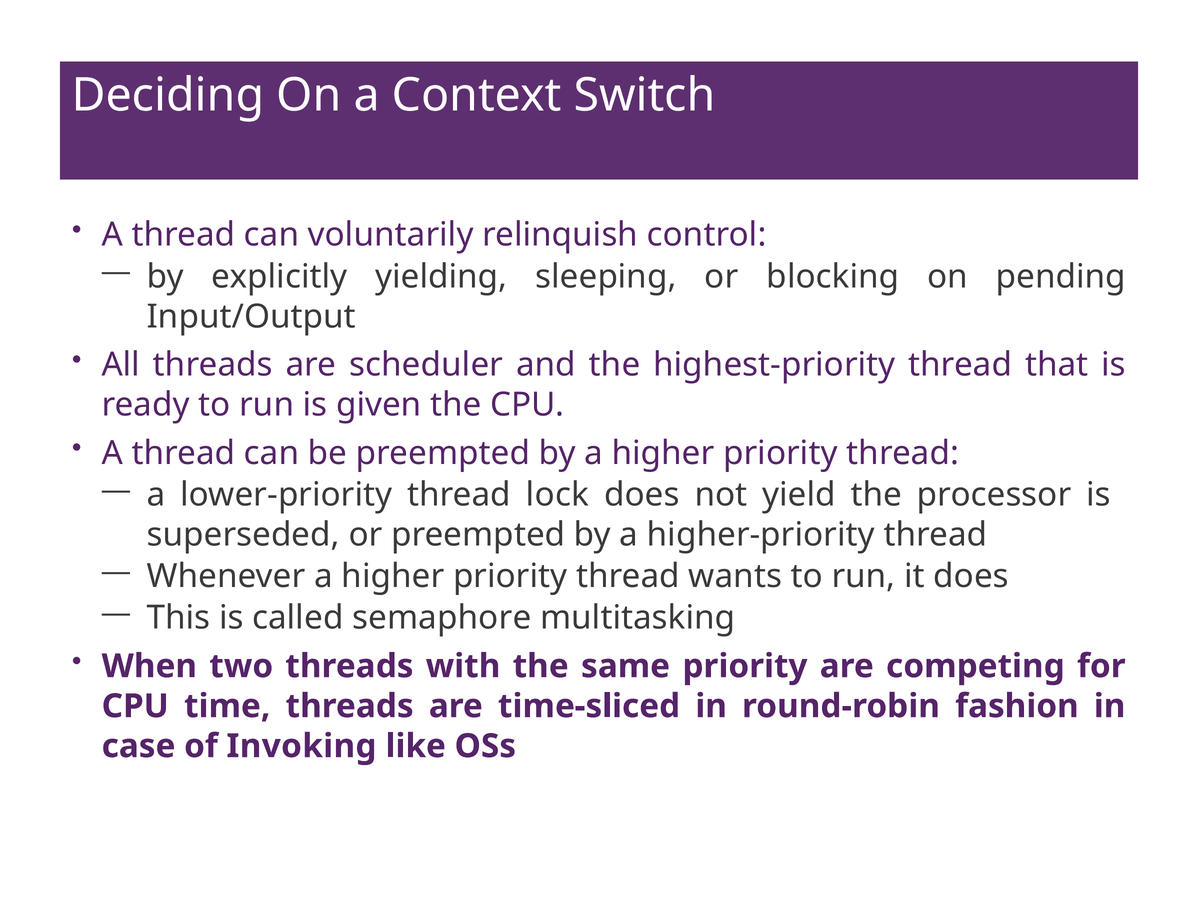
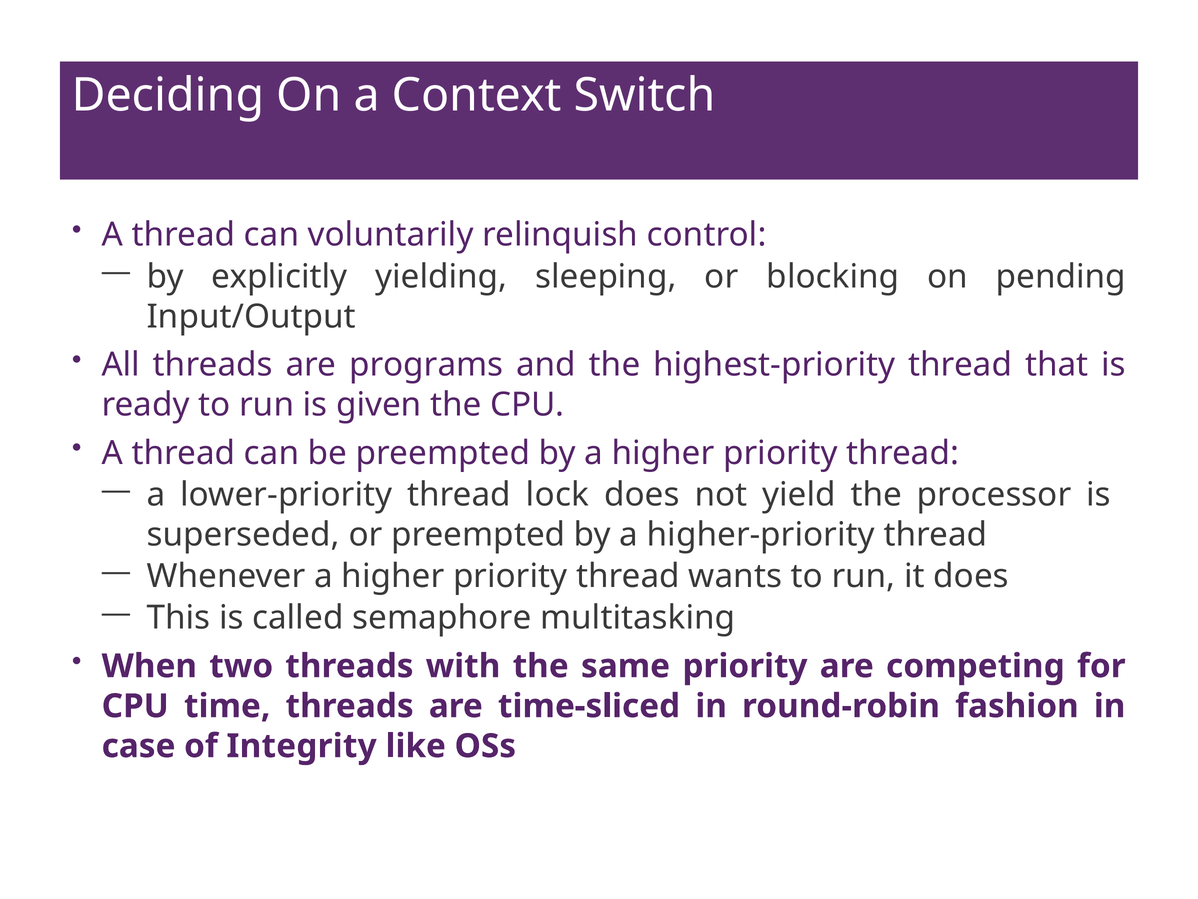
scheduler: scheduler -> programs
Invoking: Invoking -> Integrity
